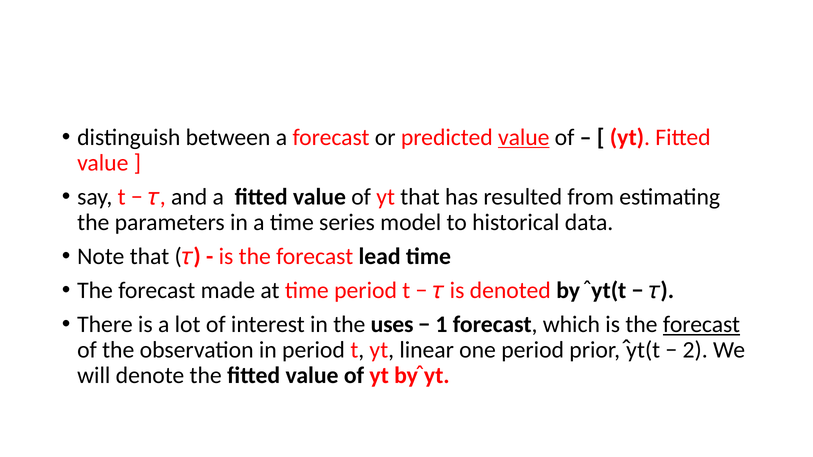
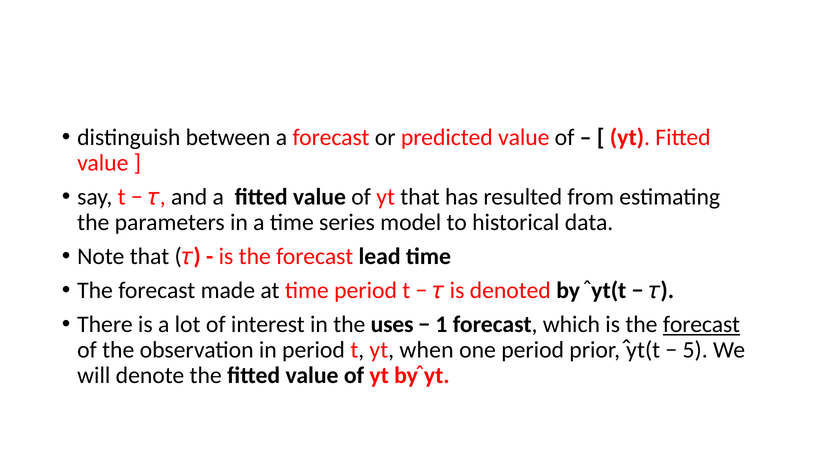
value at (524, 137) underline: present -> none
linear: linear -> when
2: 2 -> 5
